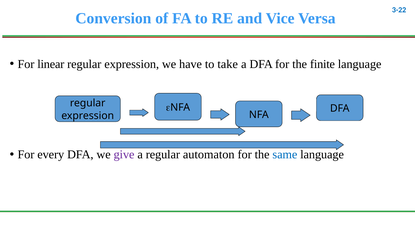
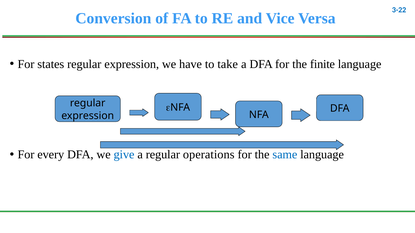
linear: linear -> states
give colour: purple -> blue
automaton: automaton -> operations
